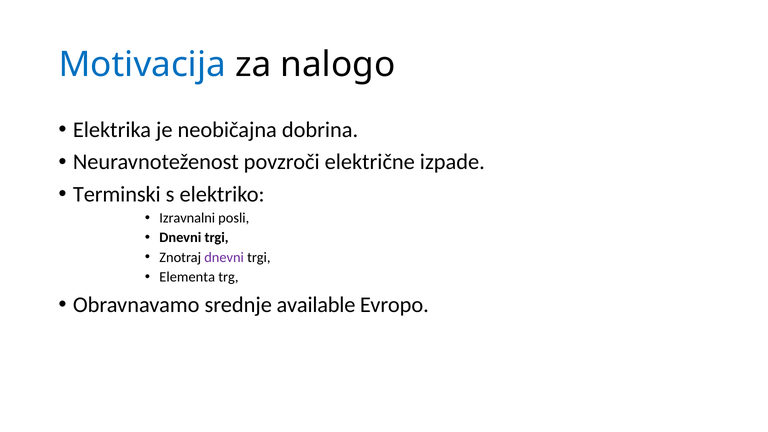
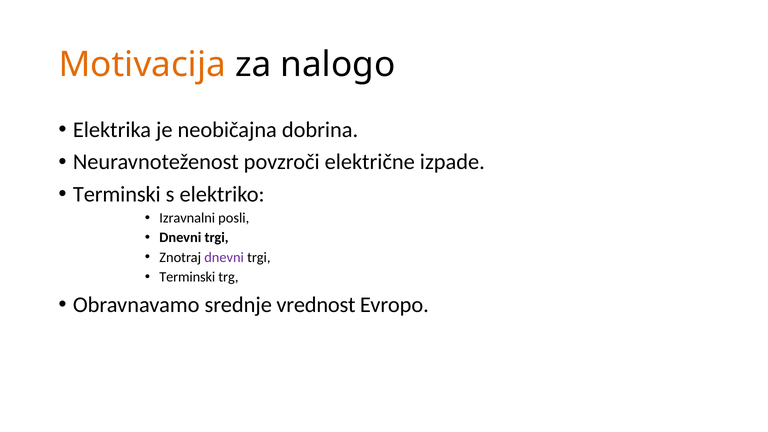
Motivacija colour: blue -> orange
Elementa at (187, 277): Elementa -> Terminski
available: available -> vrednost
